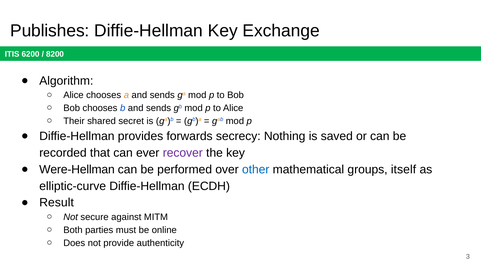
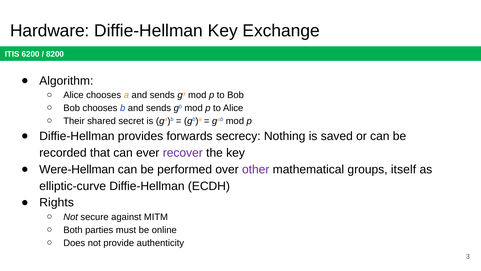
Publishes: Publishes -> Hardware
other colour: blue -> purple
Result: Result -> Rights
